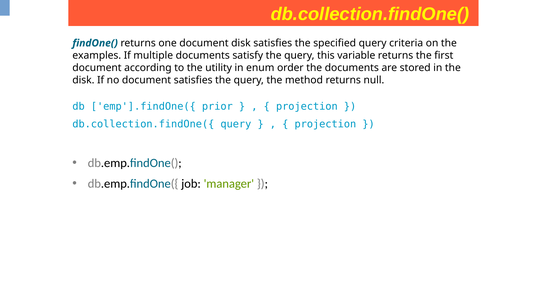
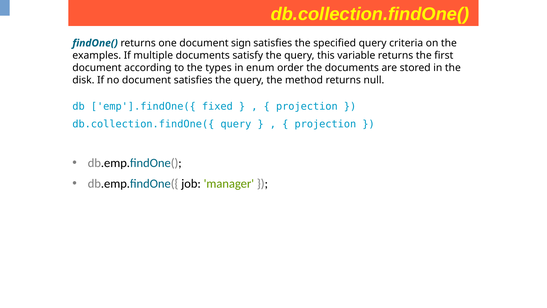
document disk: disk -> sign
utility: utility -> types
prior: prior -> fixed
